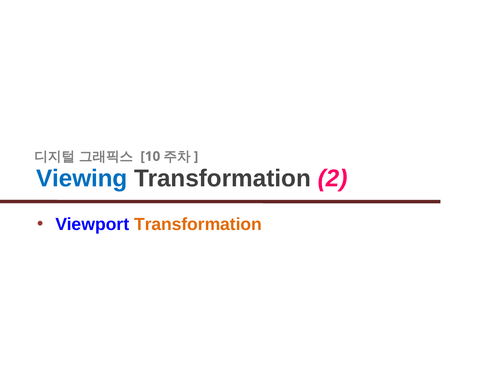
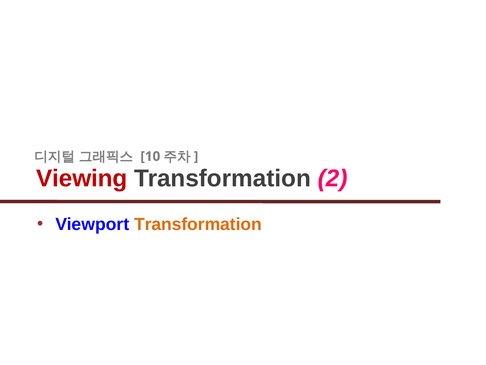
Viewing colour: blue -> red
